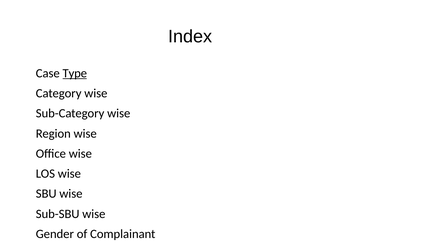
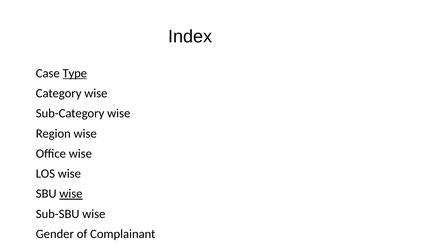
wise at (71, 193) underline: none -> present
